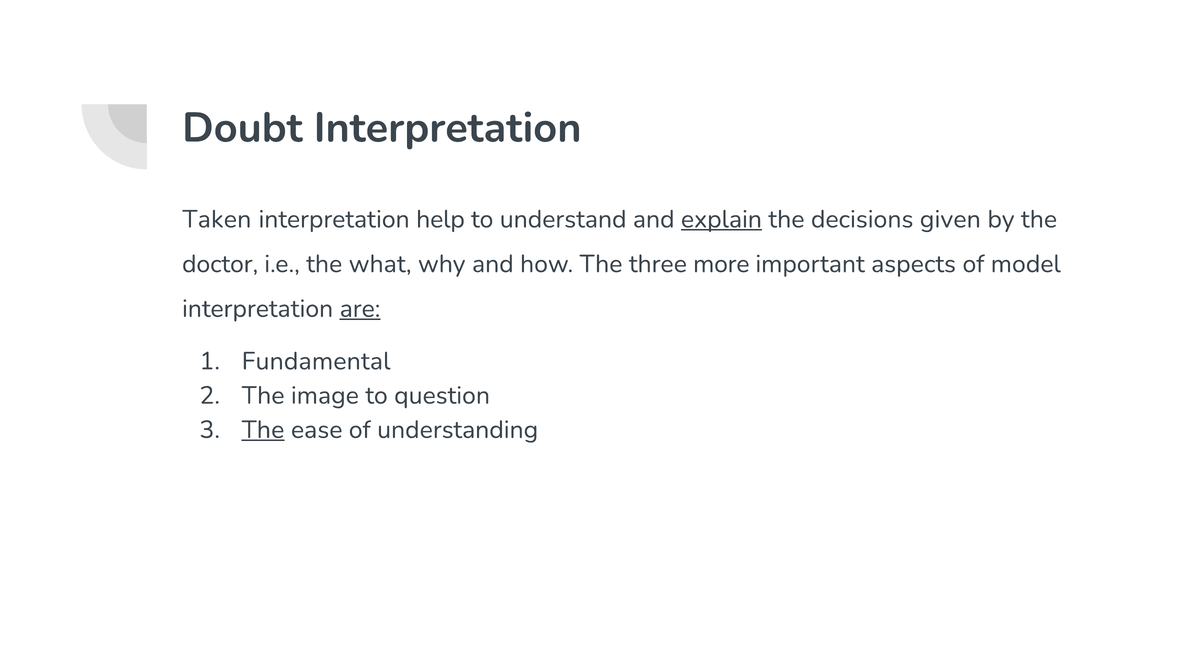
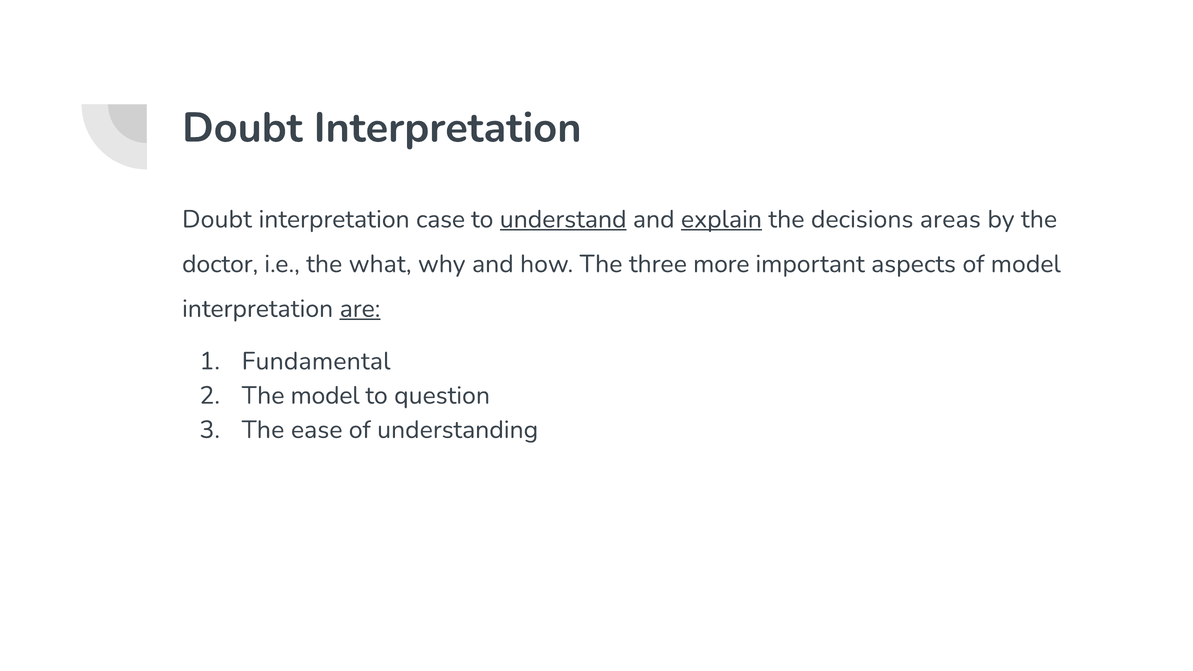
Taken at (217, 219): Taken -> Doubt
help: help -> case
understand underline: none -> present
given: given -> areas
The image: image -> model
The at (263, 430) underline: present -> none
